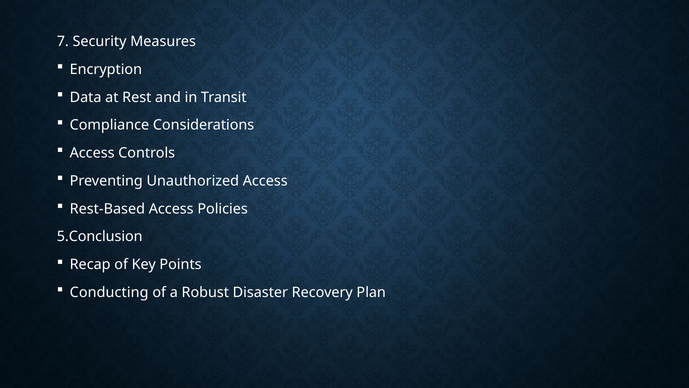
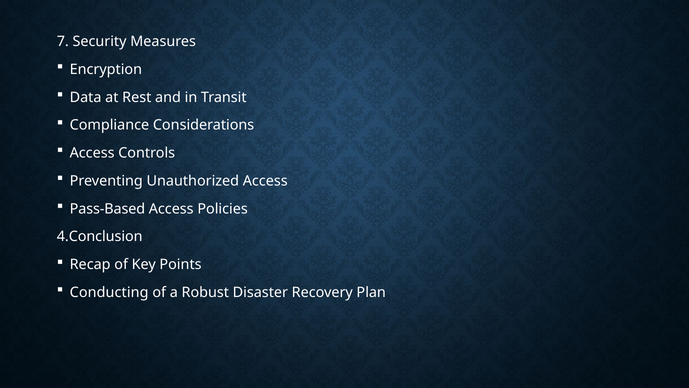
Rest-Based: Rest-Based -> Pass-Based
5.Conclusion: 5.Conclusion -> 4.Conclusion
